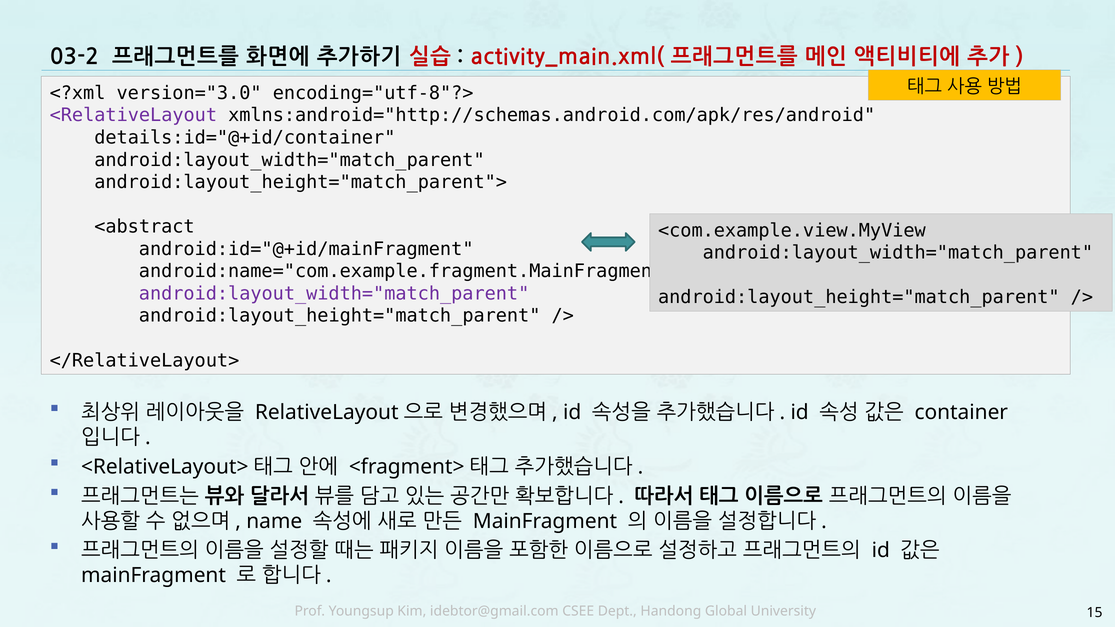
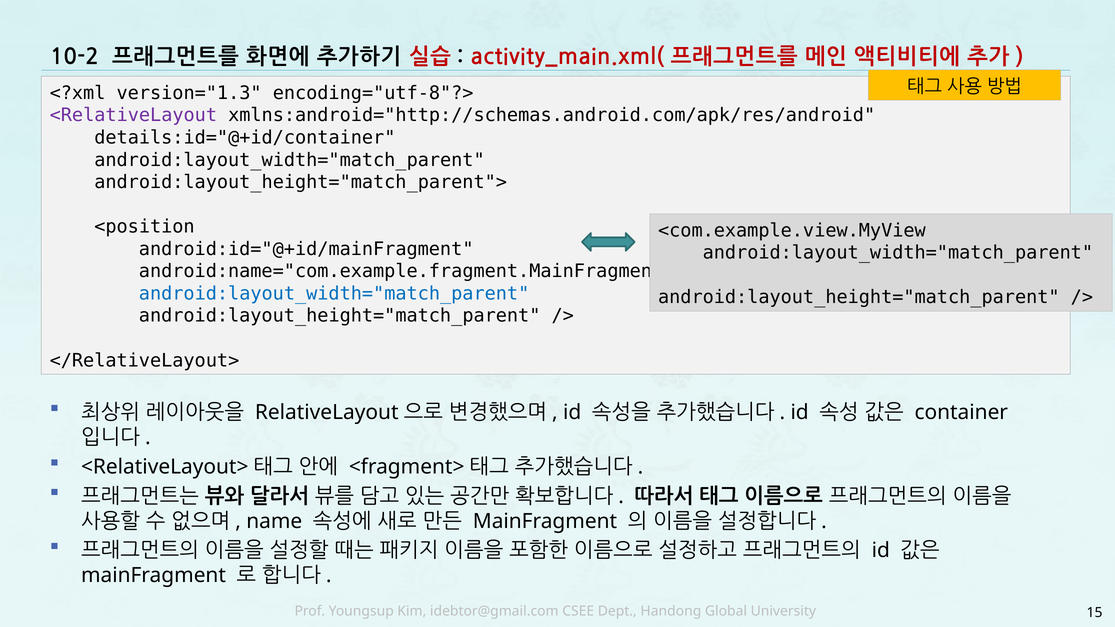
03-2: 03-2 -> 10-2
version="3.0: version="3.0 -> version="1.3
<abstract: <abstract -> <position
android:layout_width="match_parent at (334, 294) colour: purple -> blue
